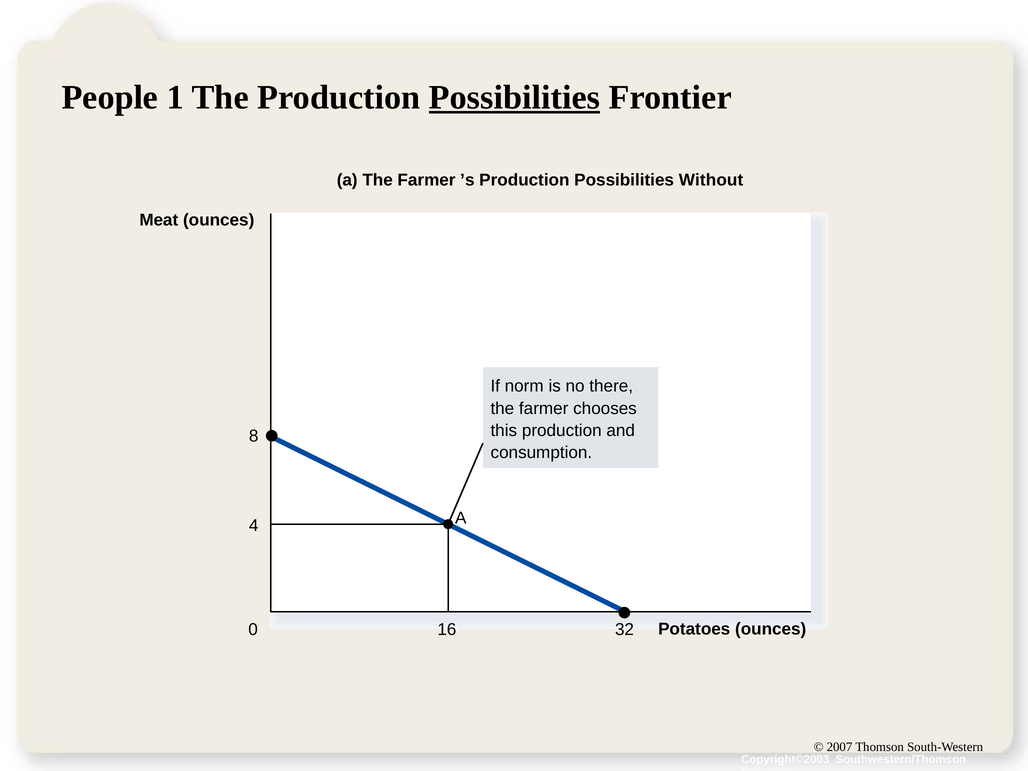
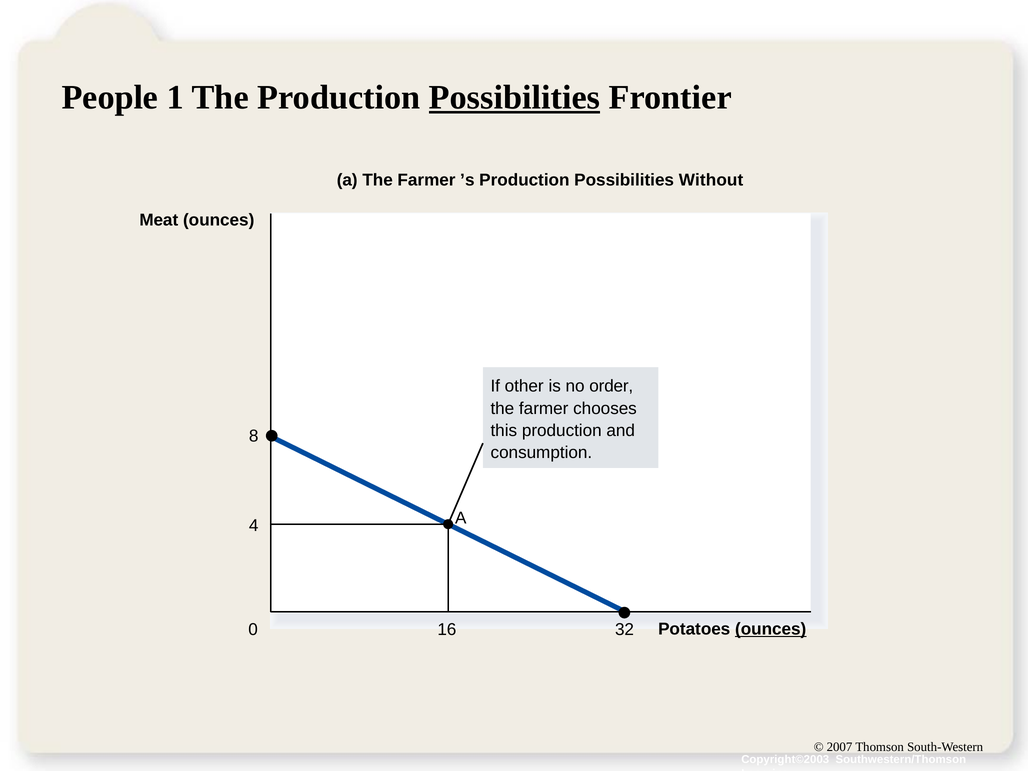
norm: norm -> other
there: there -> order
ounces at (771, 629) underline: none -> present
